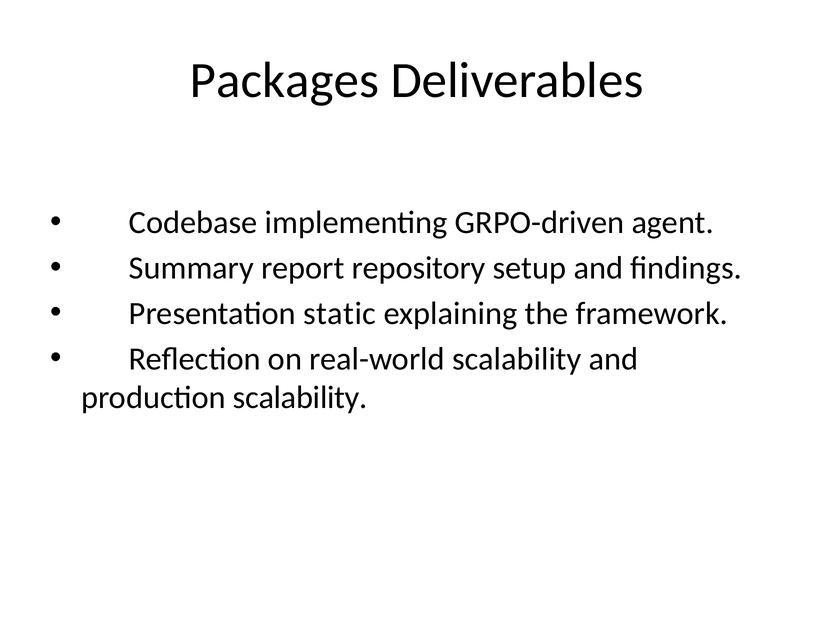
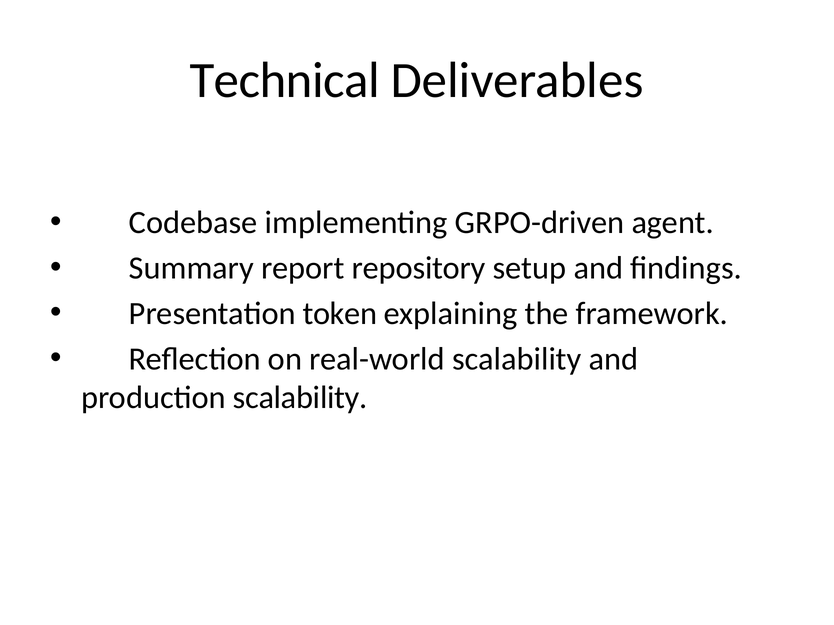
Packages: Packages -> Technical
static: static -> token
